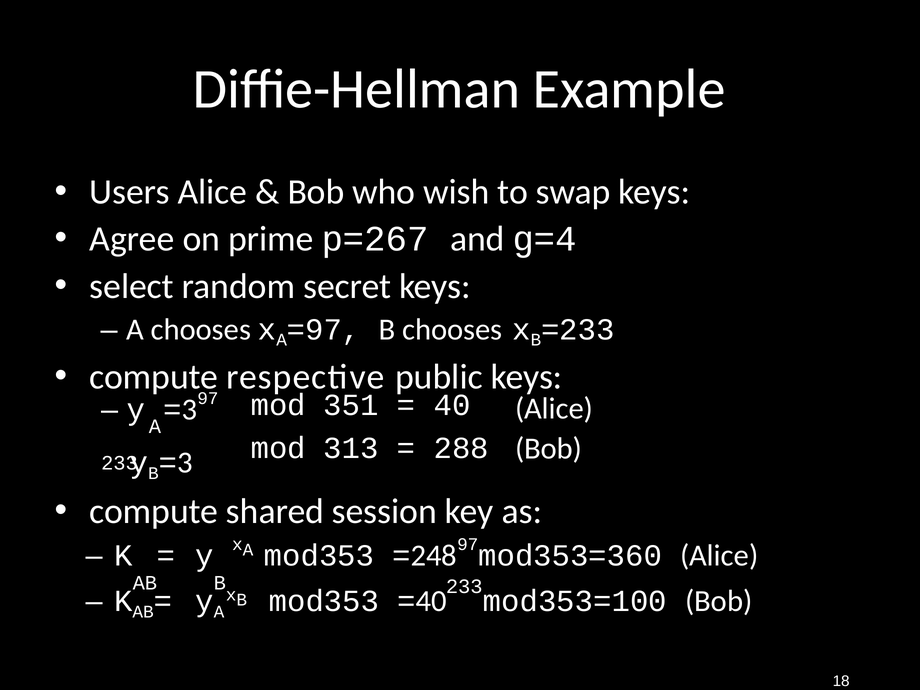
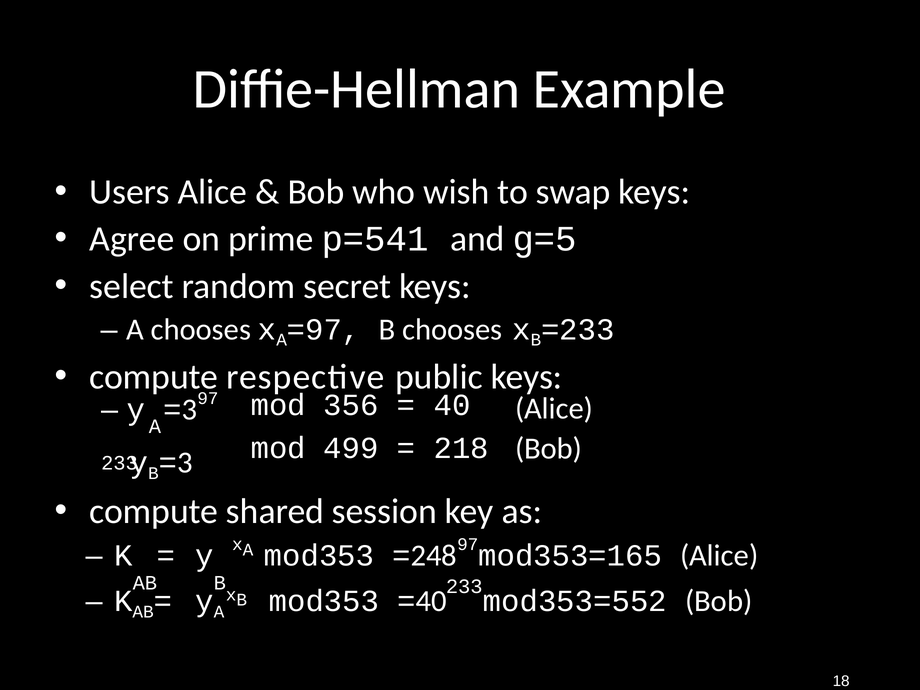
p=267: p=267 -> p=541
g=4: g=4 -> g=5
351: 351 -> 356
313: 313 -> 499
288: 288 -> 218
mod353=360: mod353=360 -> mod353=165
mod353=100: mod353=100 -> mod353=552
